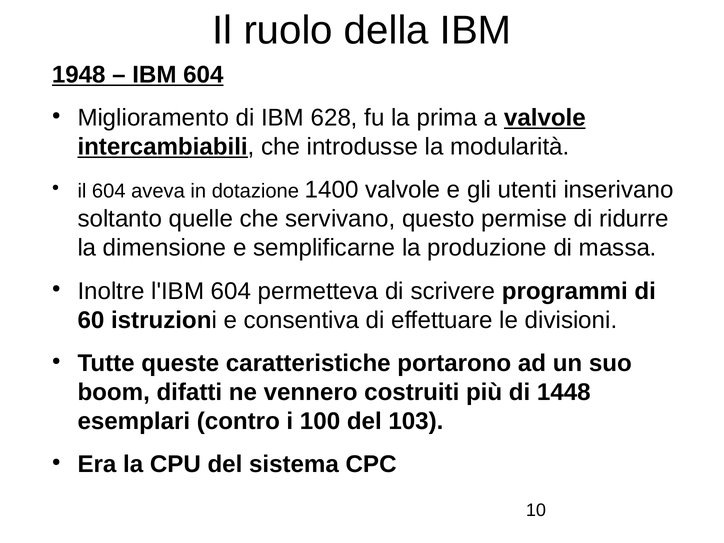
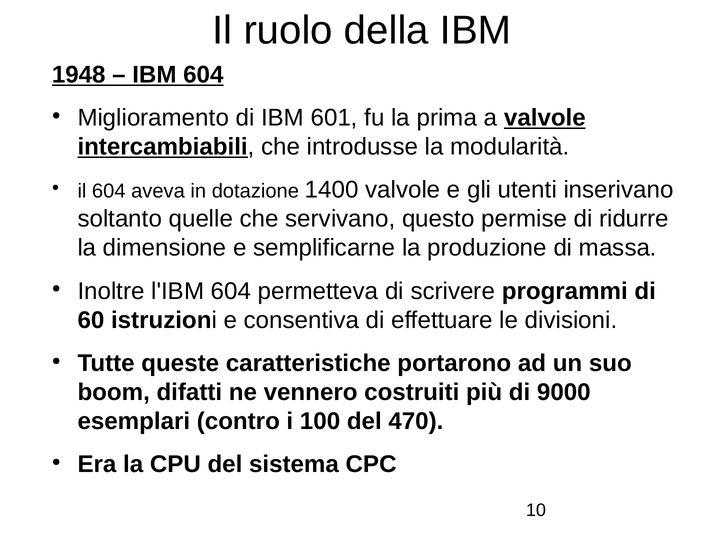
628: 628 -> 601
1448: 1448 -> 9000
103: 103 -> 470
